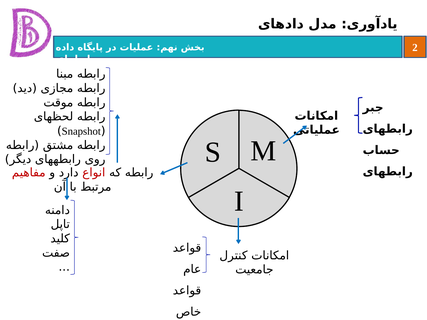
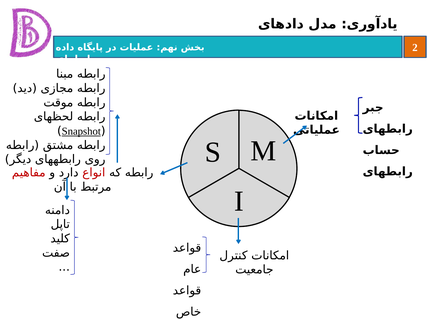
Snapshot underline: none -> present
